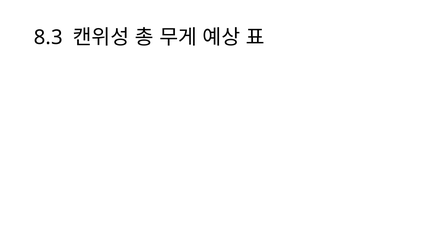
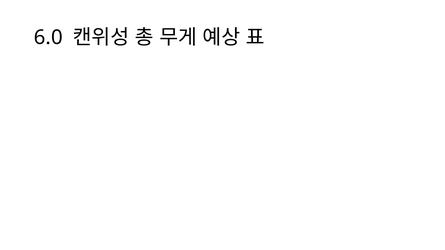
8.3: 8.3 -> 6.0
